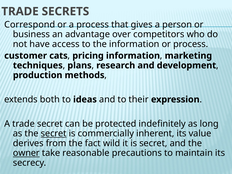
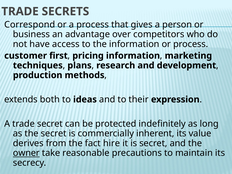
cats: cats -> first
secret at (54, 133) underline: present -> none
wild: wild -> hire
